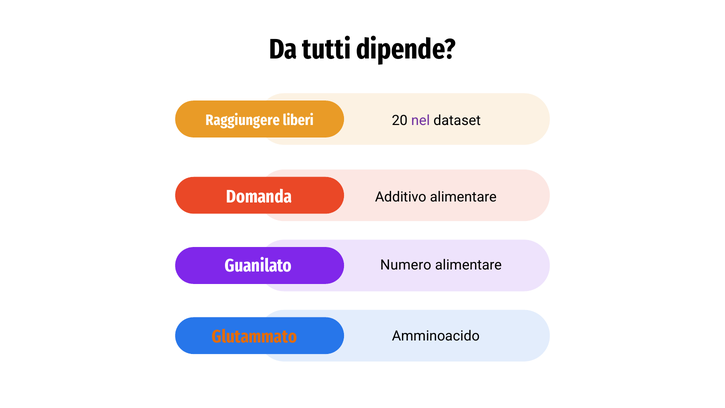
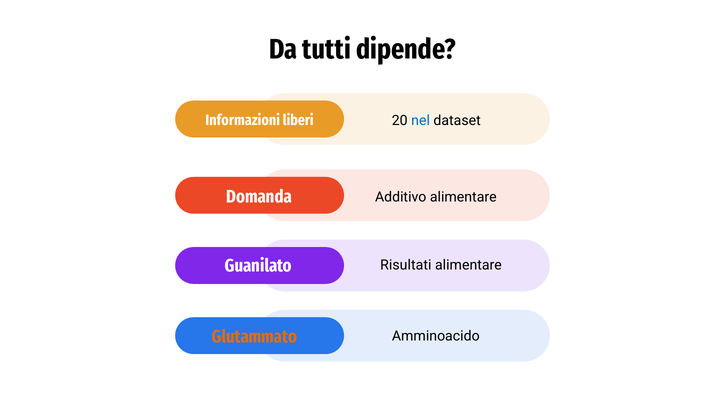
Raggiungere: Raggiungere -> Informazioni
nel colour: purple -> blue
Numero: Numero -> Risultati
